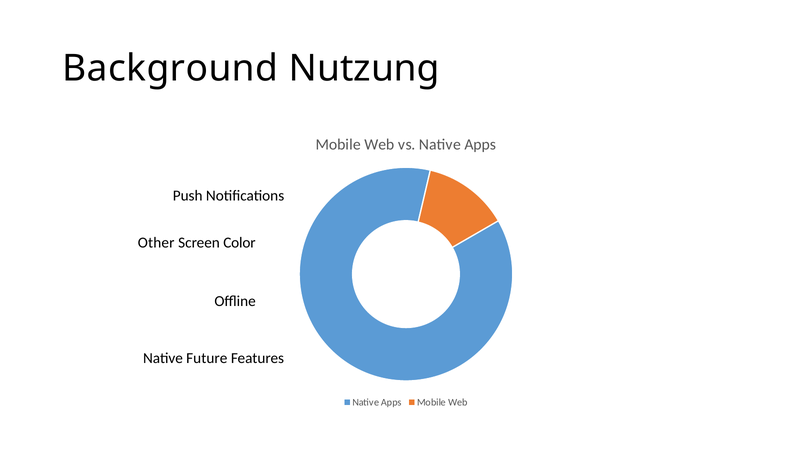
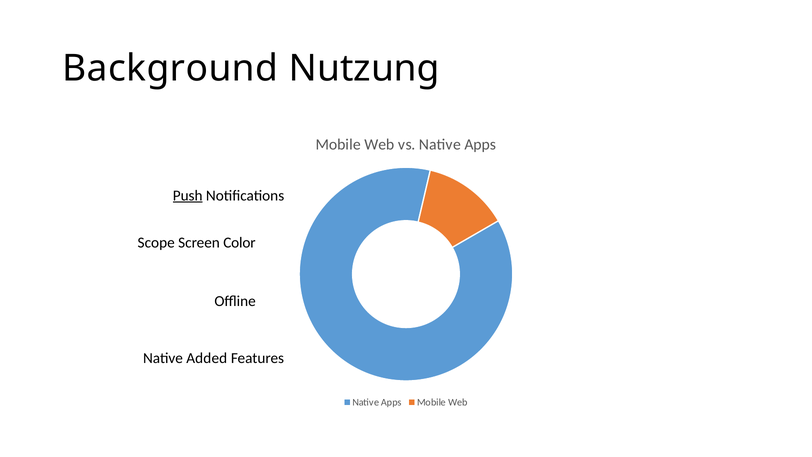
Push underline: none -> present
Other: Other -> Scope
Future: Future -> Added
